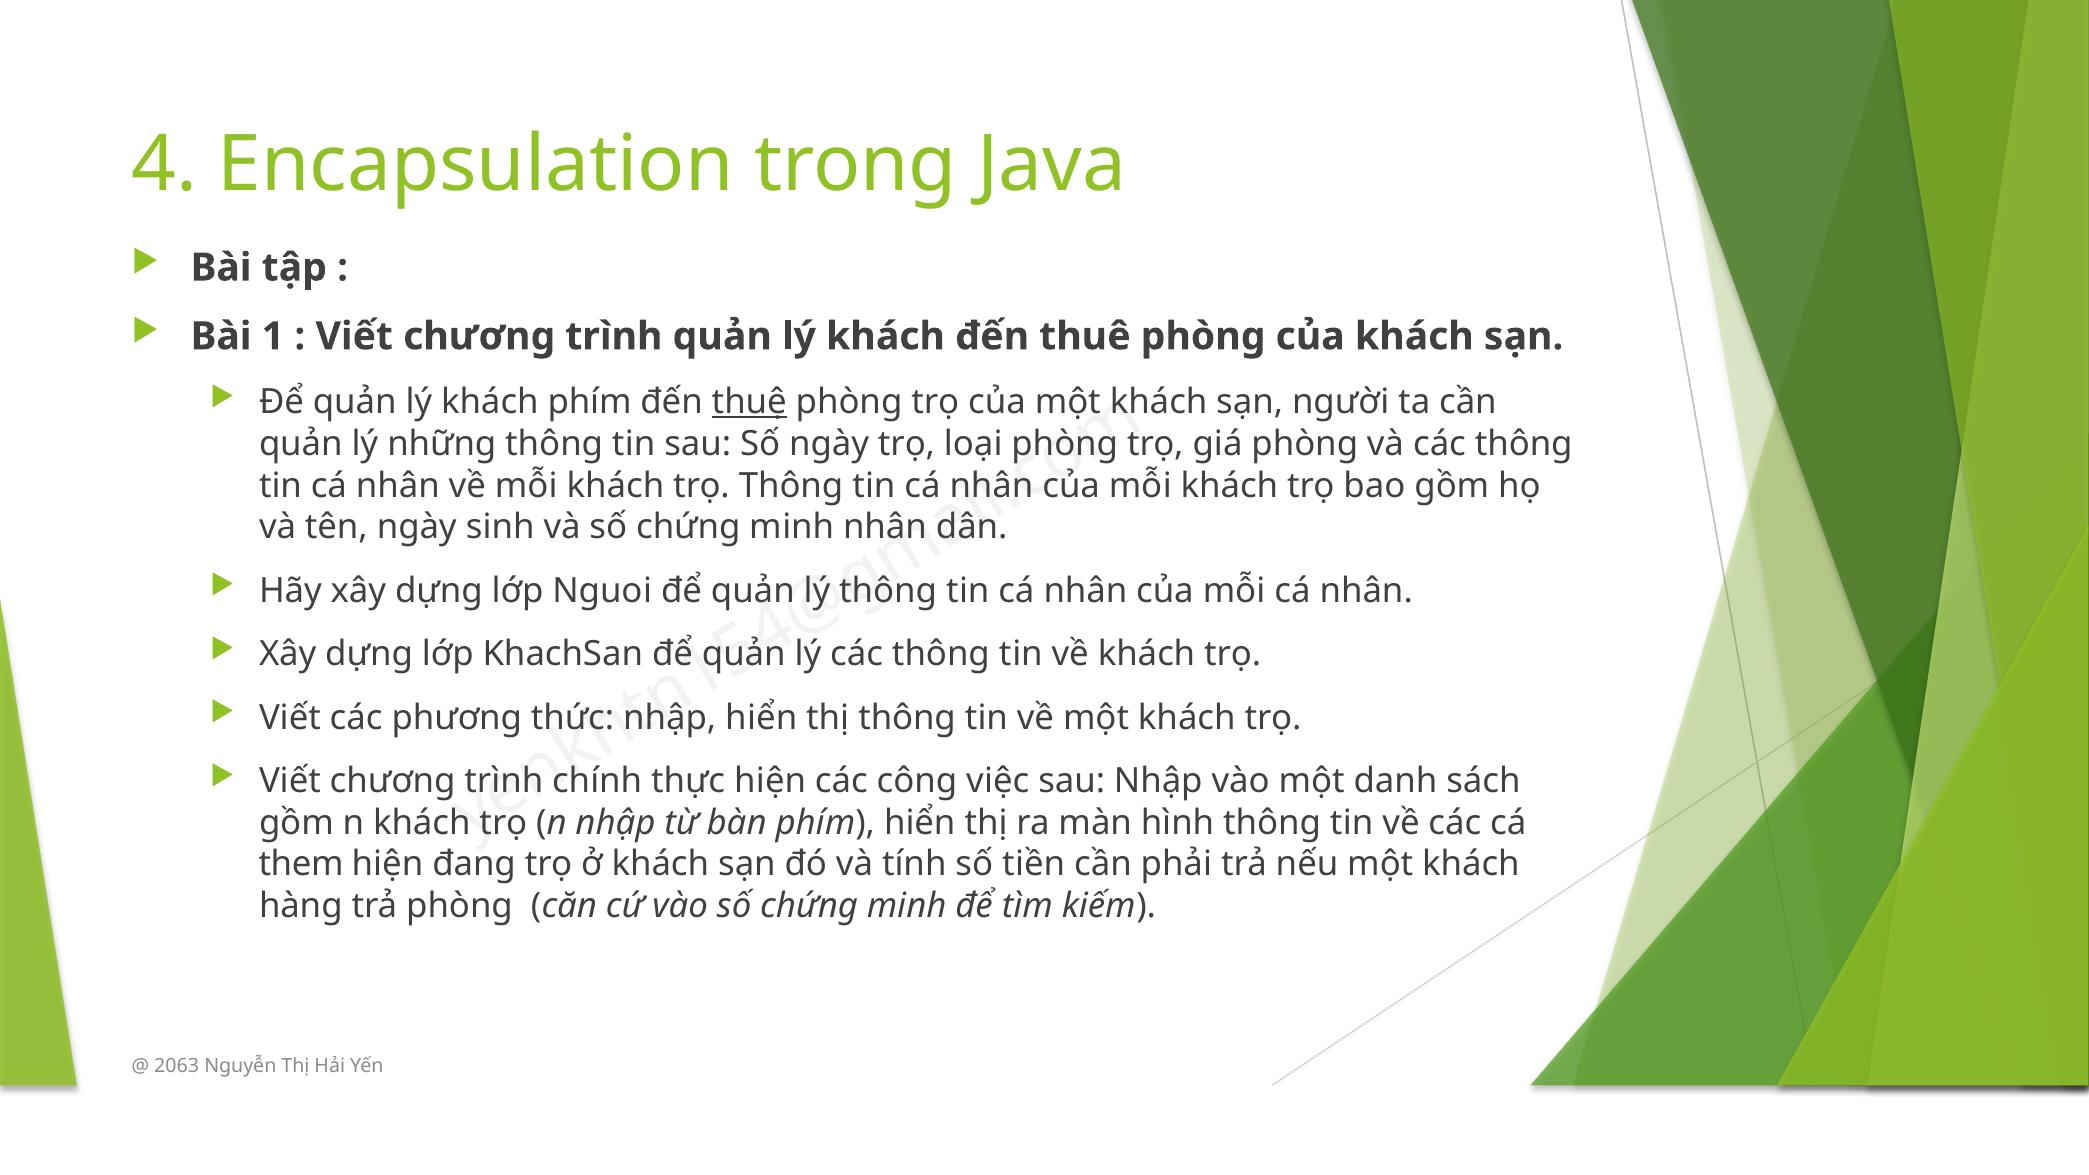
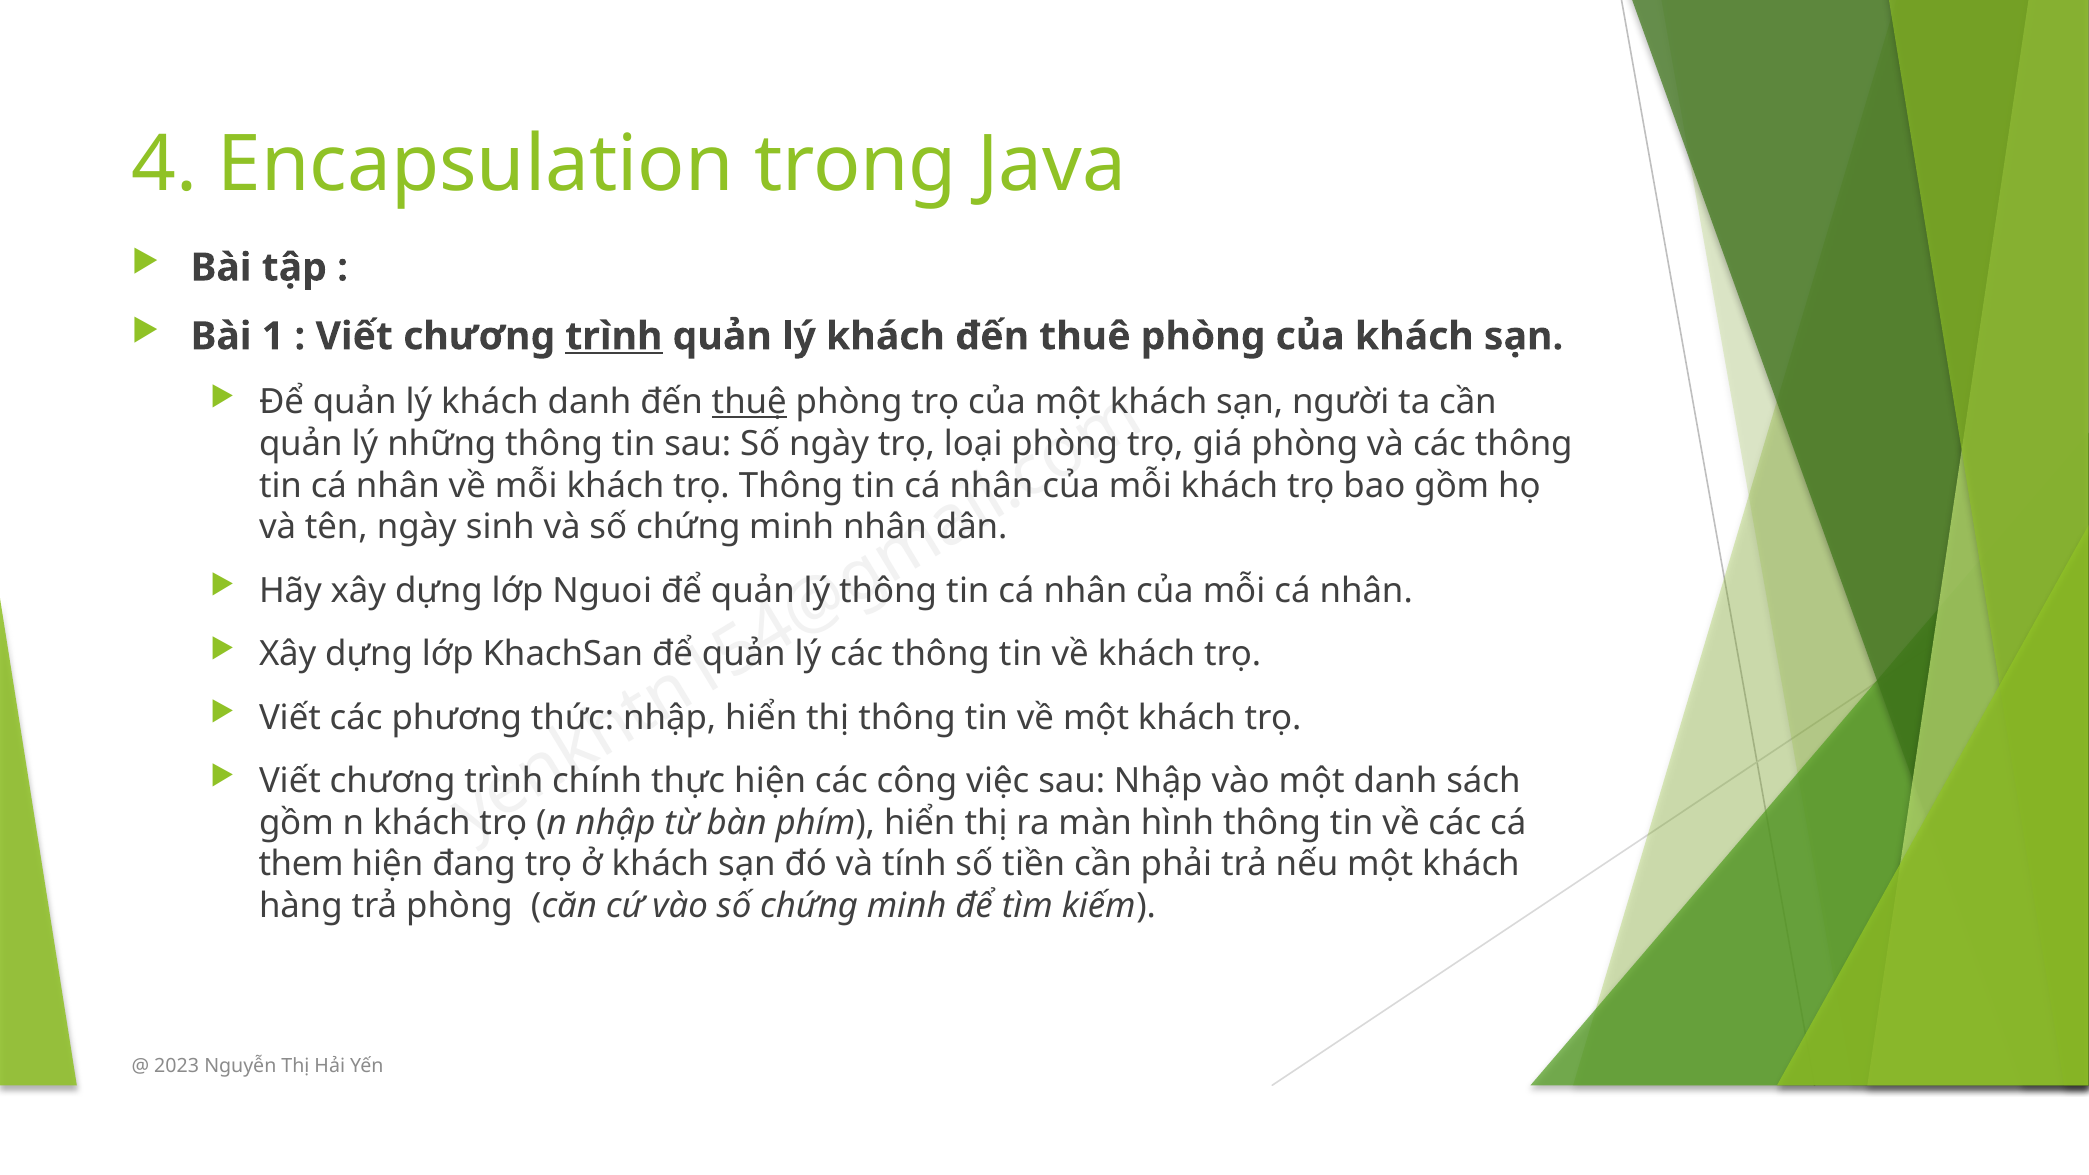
trình at (614, 336) underline: none -> present
khách phím: phím -> danh
2063: 2063 -> 2023
